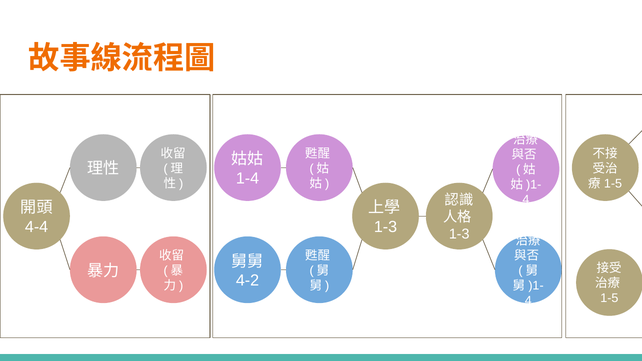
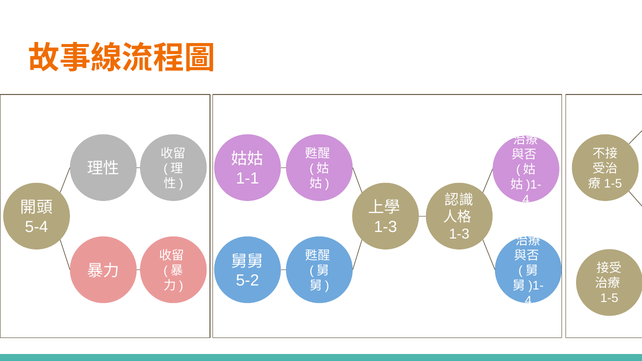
1-4: 1-4 -> 1-1
4-4: 4-4 -> 5-4
4-2: 4-2 -> 5-2
